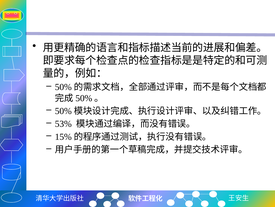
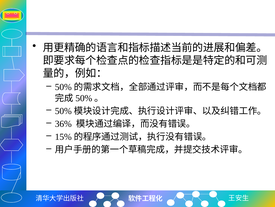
53%: 53% -> 36%
